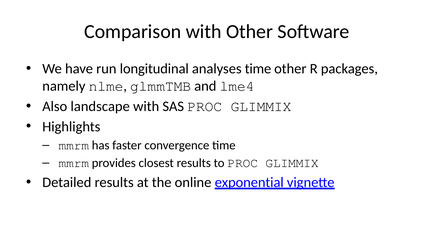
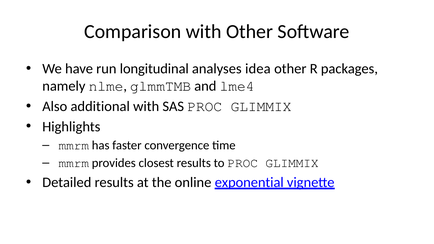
analyses time: time -> idea
landscape: landscape -> additional
